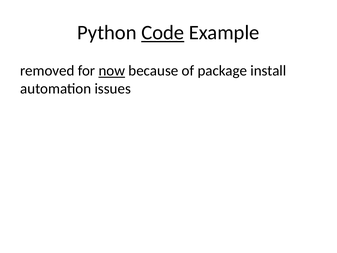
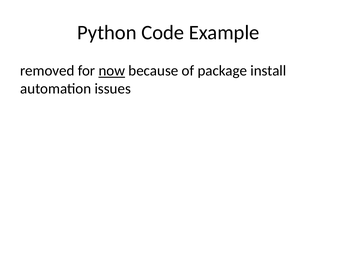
Code underline: present -> none
